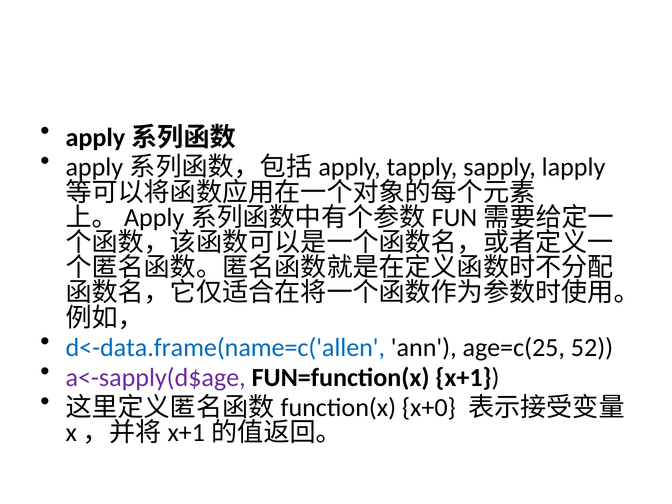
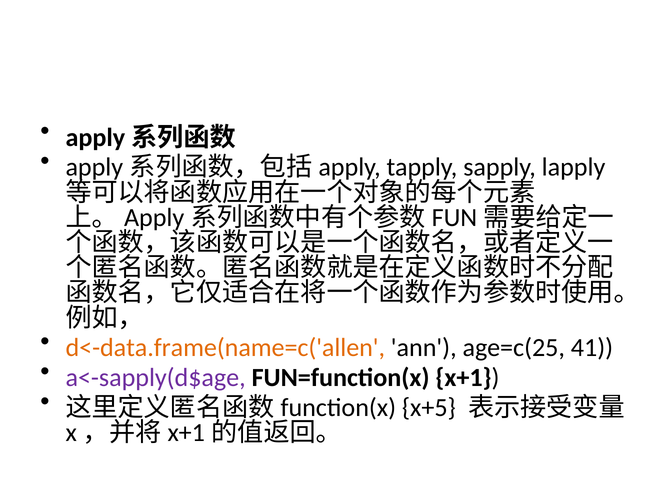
d<-data.frame(name=c('allen colour: blue -> orange
52: 52 -> 41
x+0: x+0 -> x+5
